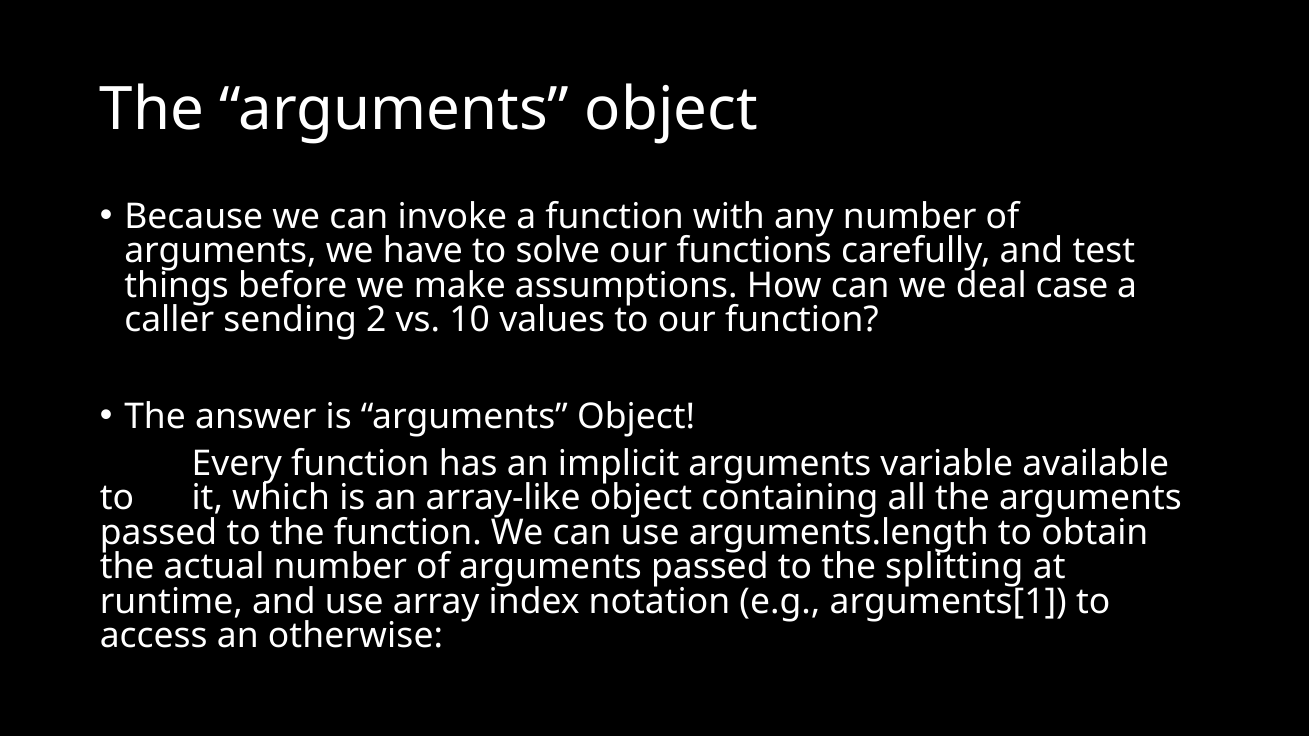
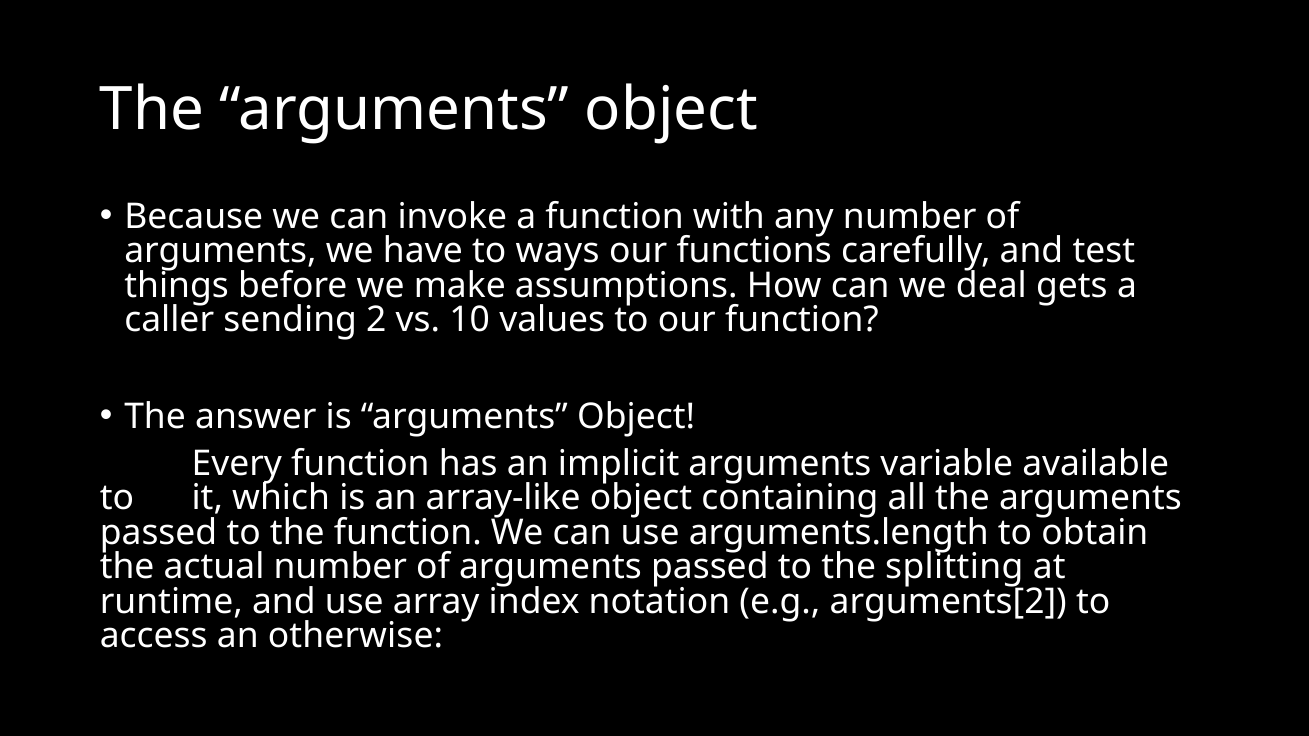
solve: solve -> ways
case: case -> gets
arguments[1: arguments[1 -> arguments[2
